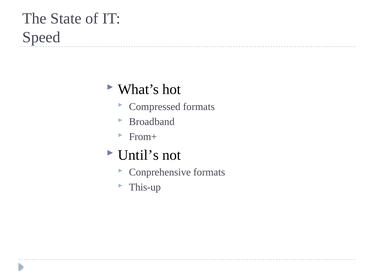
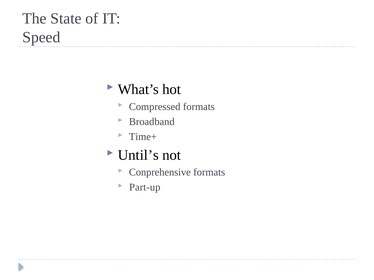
From+: From+ -> Time+
This-up: This-up -> Part-up
